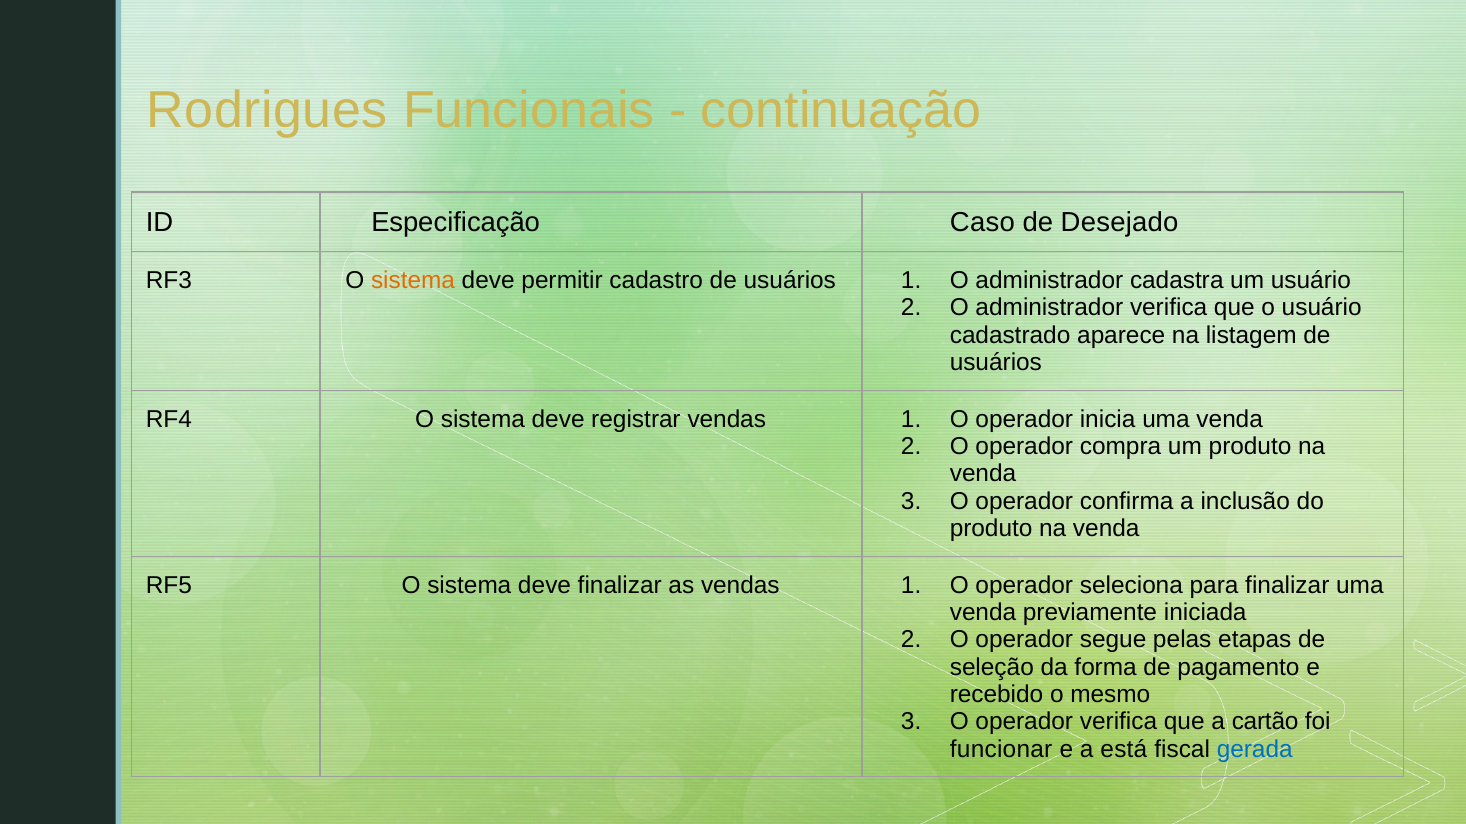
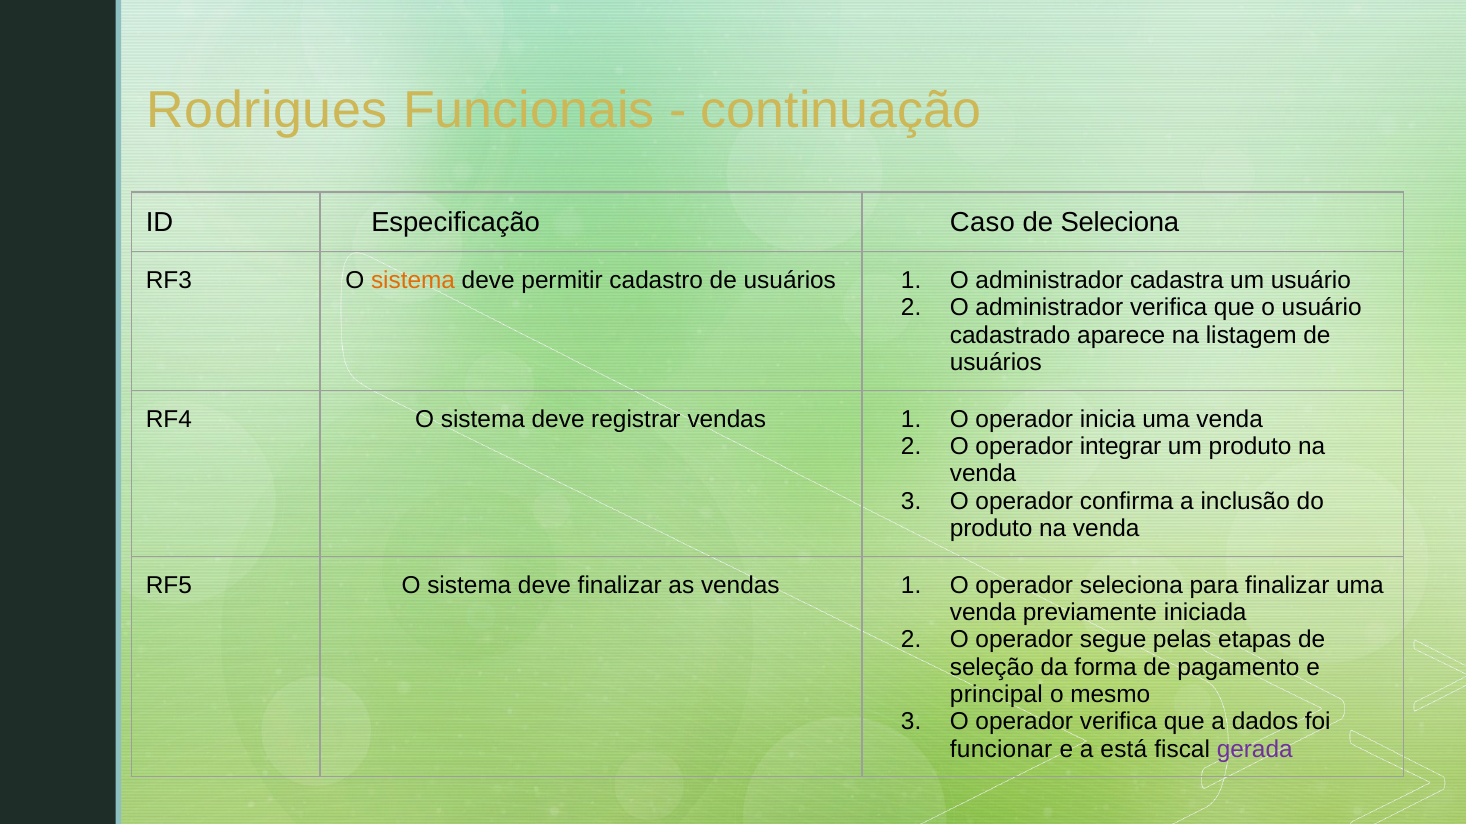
de Desejado: Desejado -> Seleciona
compra: compra -> integrar
recebido: recebido -> principal
cartão: cartão -> dados
gerada colour: blue -> purple
